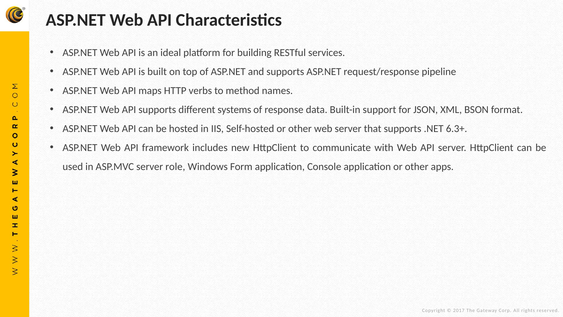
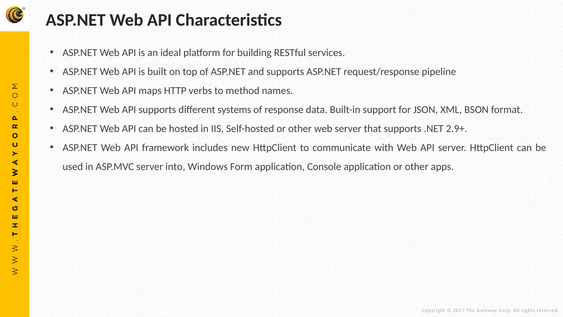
6.3+: 6.3+ -> 2.9+
role: role -> into
